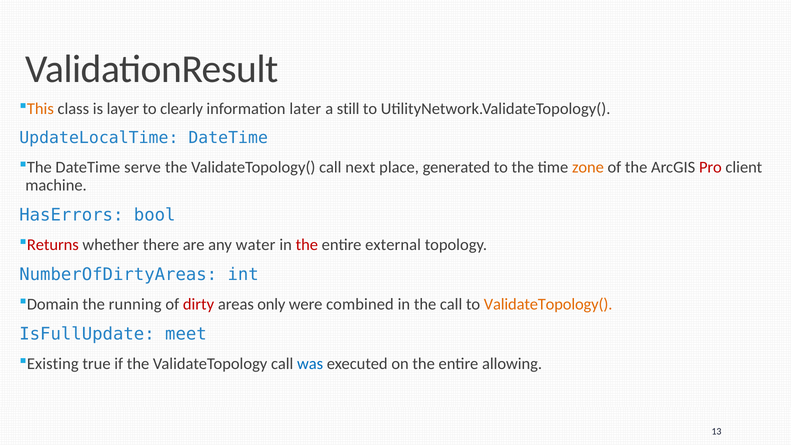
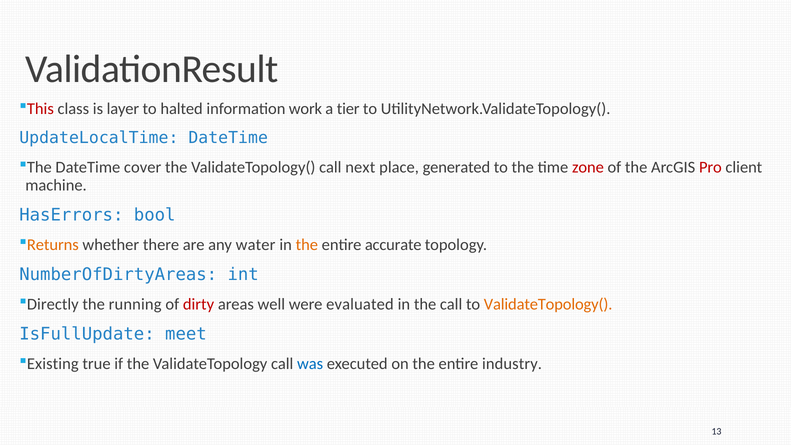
This colour: orange -> red
clearly: clearly -> halted
later: later -> work
still: still -> tier
serve: serve -> cover
zone colour: orange -> red
Returns colour: red -> orange
the at (307, 245) colour: red -> orange
external: external -> accurate
Domain: Domain -> Directly
only: only -> well
combined: combined -> evaluated
allowing: allowing -> industry
